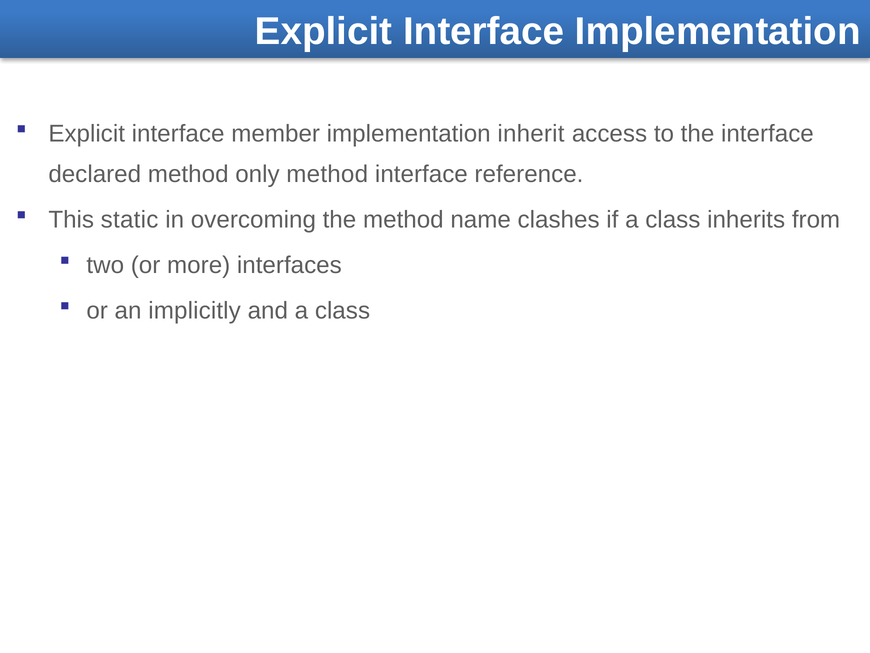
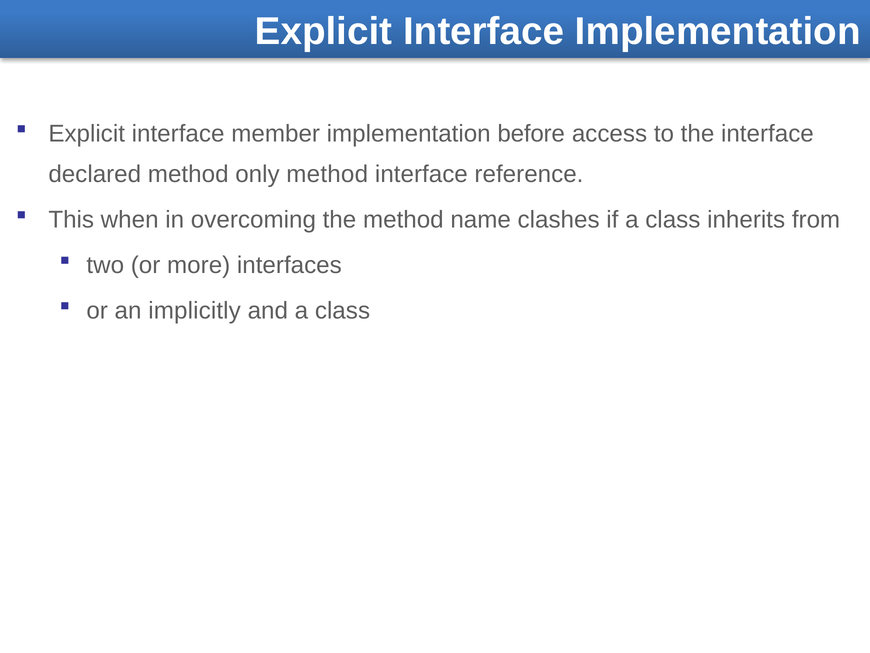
inherit: inherit -> before
static: static -> when
